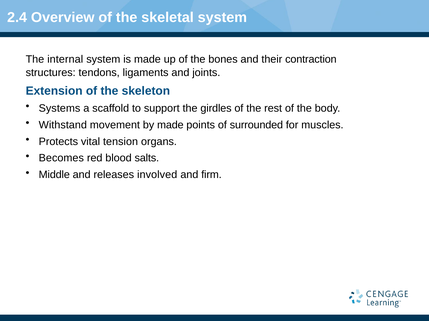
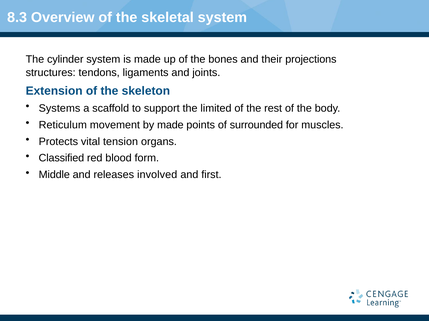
2.4: 2.4 -> 8.3
internal: internal -> cylinder
contraction: contraction -> projections
girdles: girdles -> limited
Withstand: Withstand -> Reticulum
Becomes: Becomes -> Classified
salts: salts -> form
firm: firm -> first
